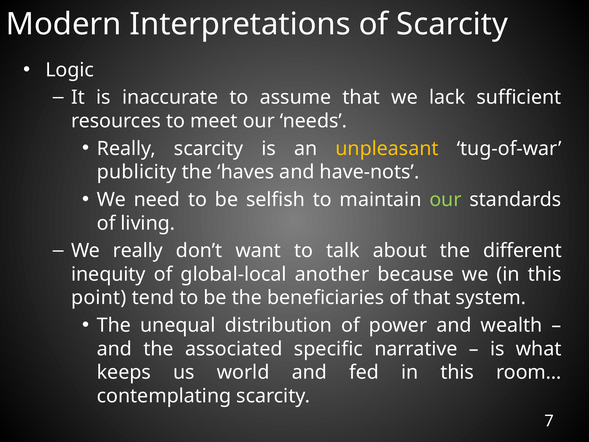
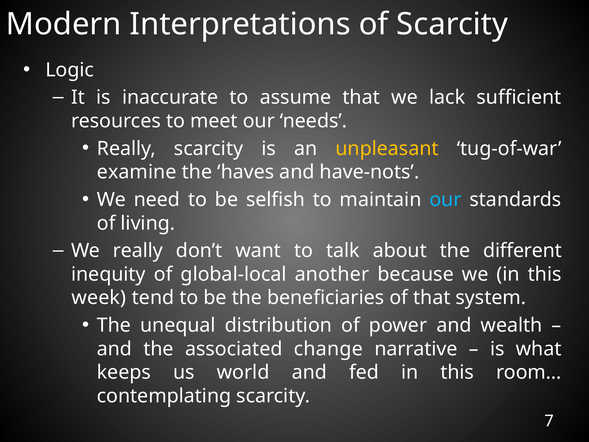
publicity: publicity -> examine
our at (445, 200) colour: light green -> light blue
point: point -> week
specific: specific -> change
